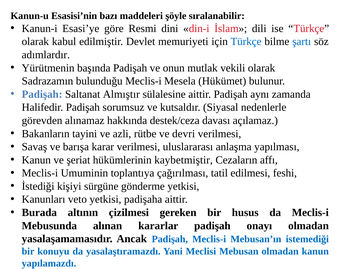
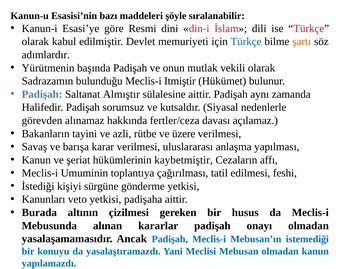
şartı colour: blue -> orange
Mesela: Mesela -> Itmiştir
destek/ceza: destek/ceza -> fertler/ceza
devri: devri -> üzere
